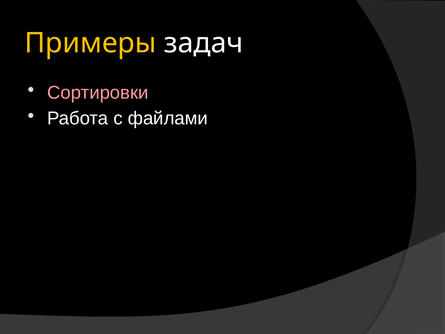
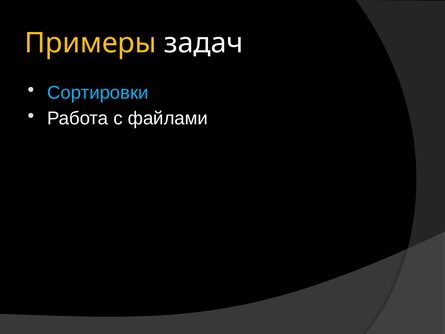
Сортировки colour: pink -> light blue
